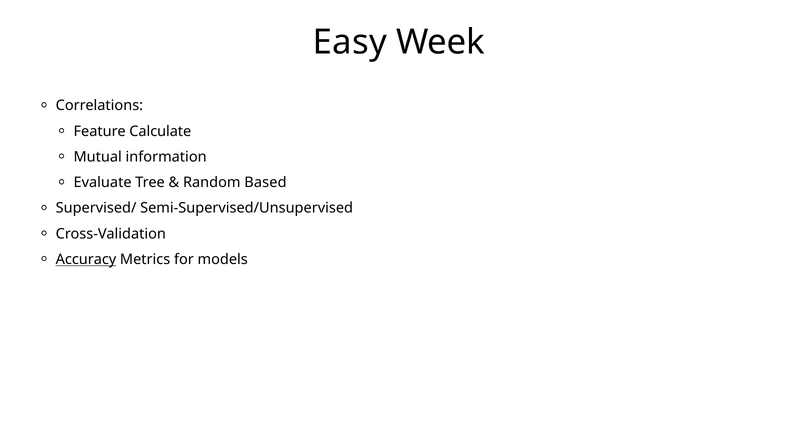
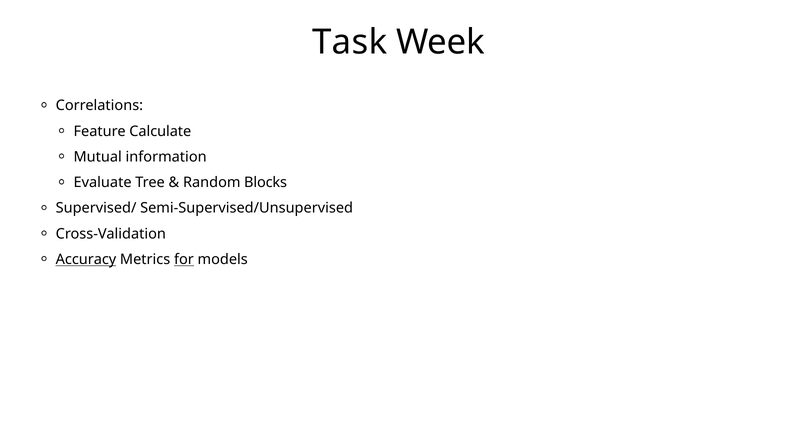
Easy: Easy -> Task
Based: Based -> Blocks
for underline: none -> present
